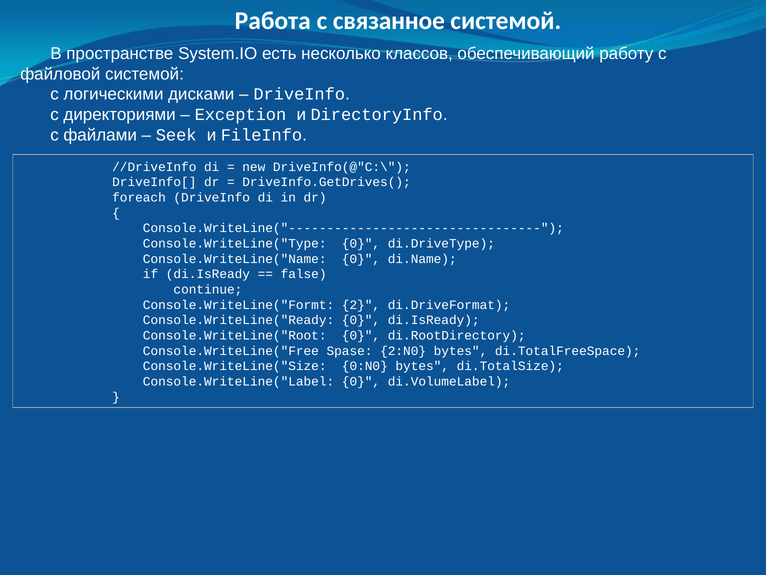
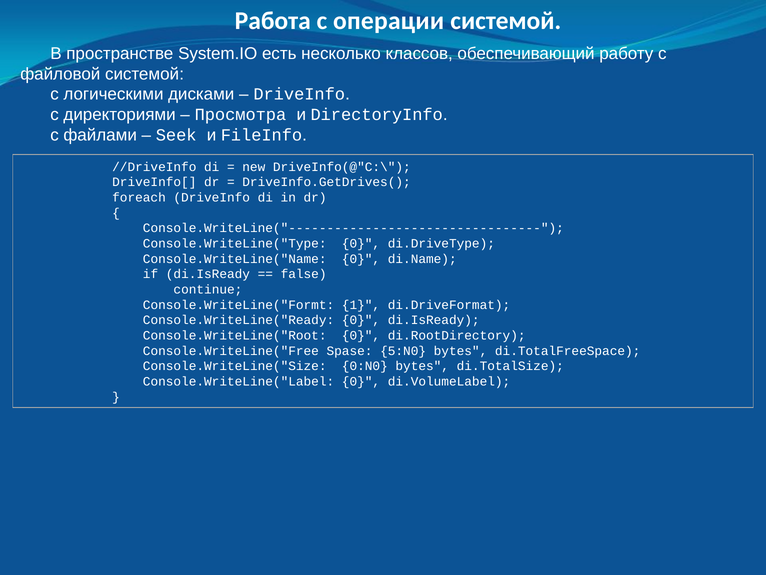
связанное: связанное -> операции
Exception: Exception -> Просмотра
2: 2 -> 1
2:N0: 2:N0 -> 5:N0
